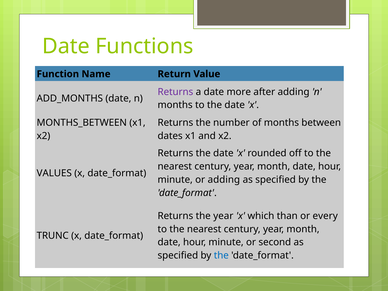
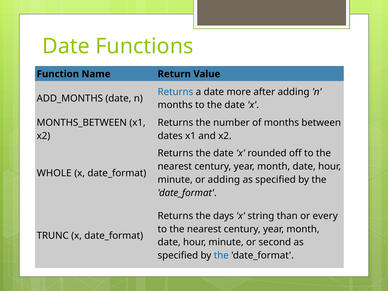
Returns at (175, 92) colour: purple -> blue
VALUES: VALUES -> WHOLE
the year: year -> days
which: which -> string
